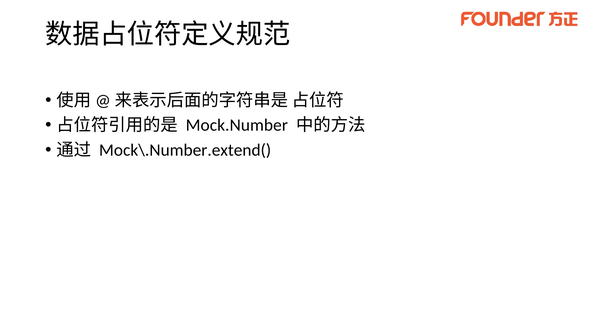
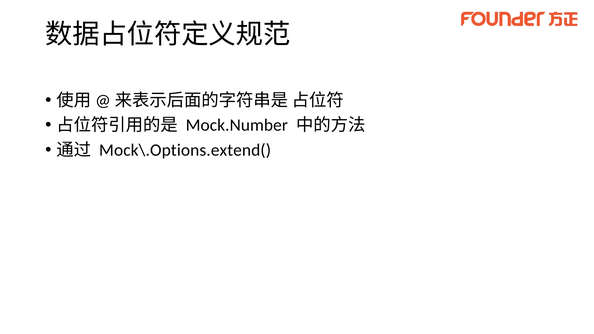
Mock\.Number.extend(: Mock\.Number.extend( -> Mock\.Options.extend(
